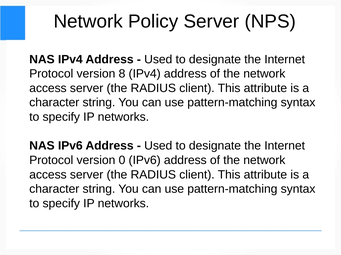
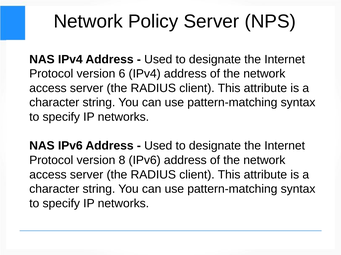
8: 8 -> 6
0: 0 -> 8
